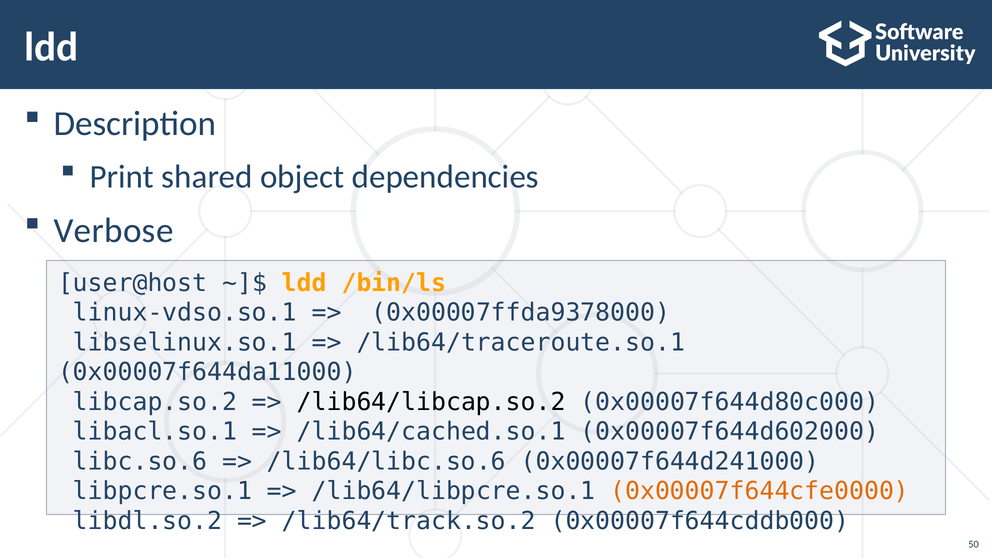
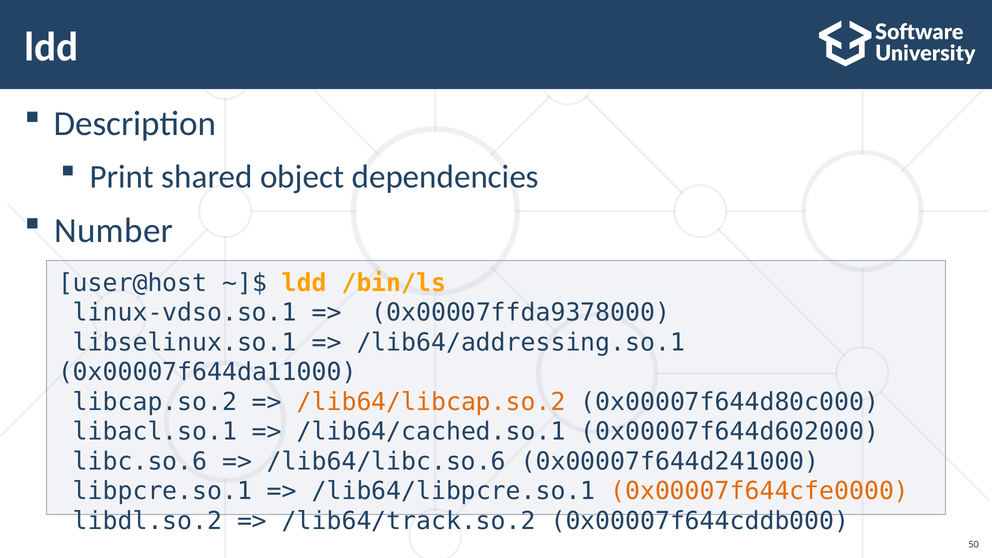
Verbose: Verbose -> Number
/lib64/traceroute.so.1: /lib64/traceroute.so.1 -> /lib64/addressing.so.1
/lib64/libcap.so.2 colour: black -> orange
